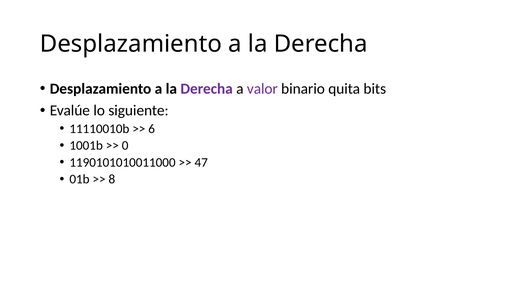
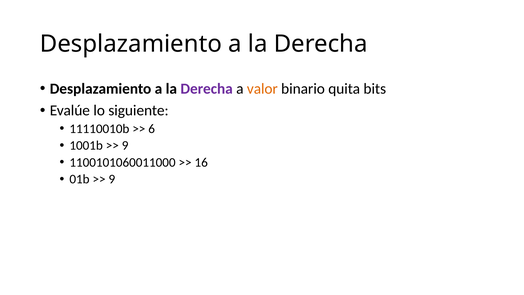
valor colour: purple -> orange
0 at (125, 145): 0 -> 9
1190101010011000: 1190101010011000 -> 1100101060011000
47: 47 -> 16
8 at (112, 179): 8 -> 9
